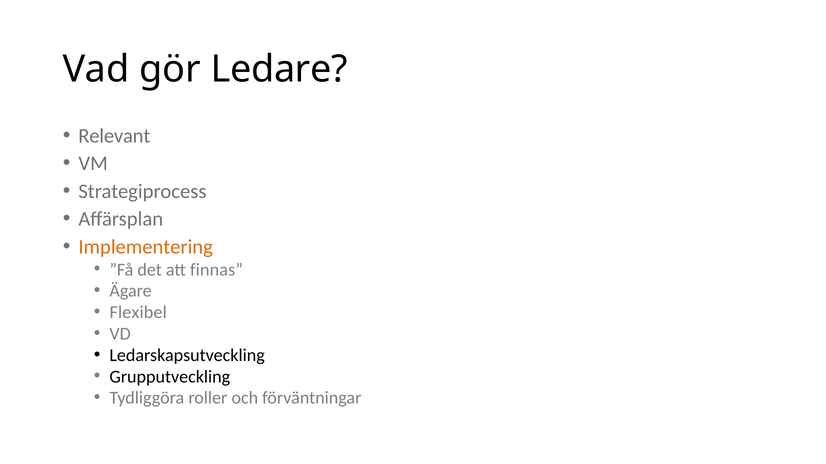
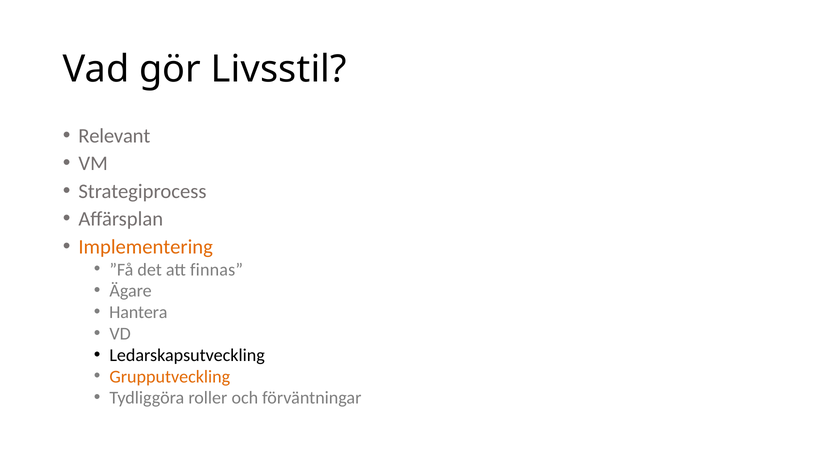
Ledare: Ledare -> Livsstil
Flexibel: Flexibel -> Hantera
Grupputveckling colour: black -> orange
